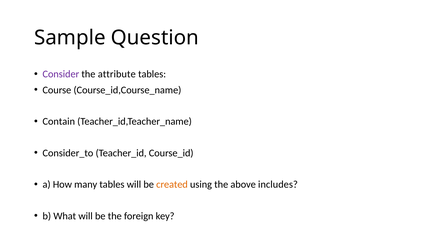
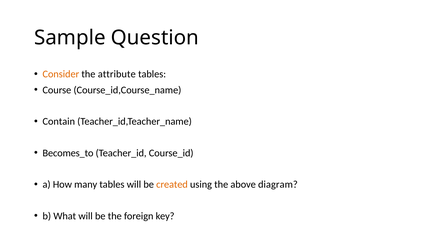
Consider colour: purple -> orange
Consider_to: Consider_to -> Becomes_to
includes: includes -> diagram
